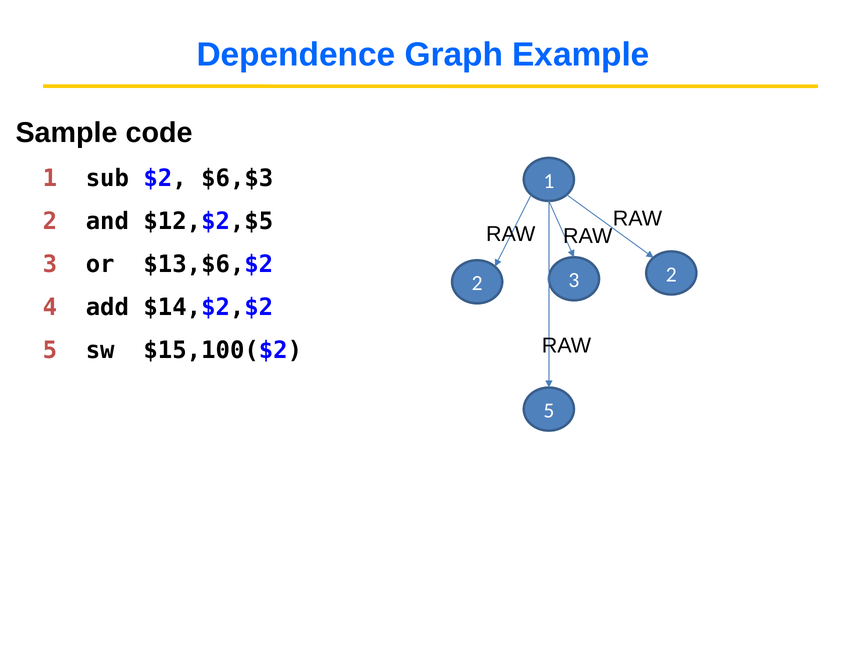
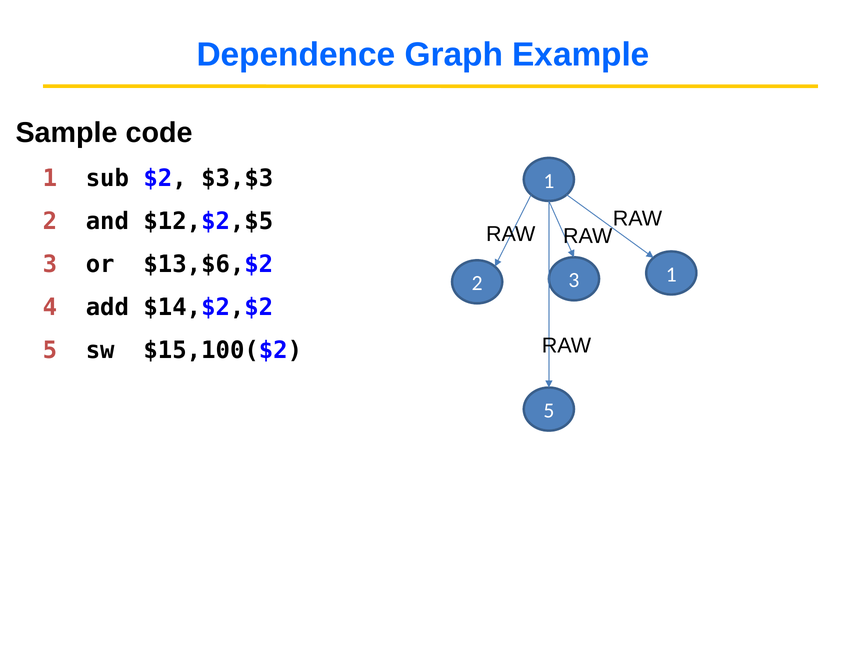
$6,$3: $6,$3 -> $3,$3
2 2: 2 -> 1
